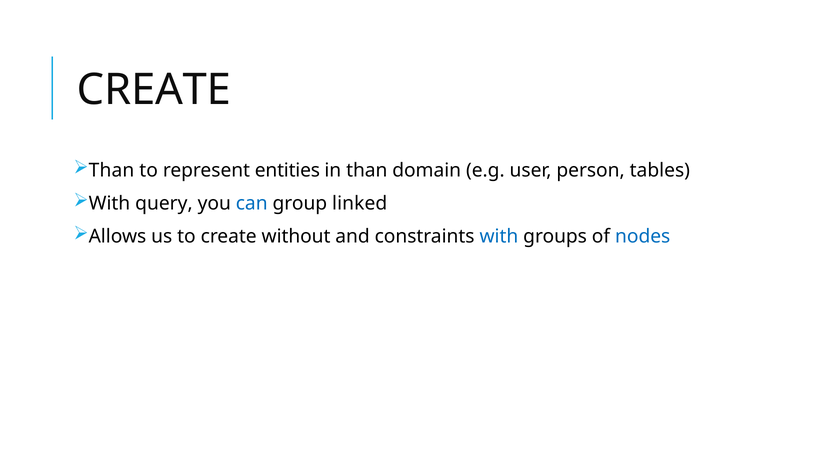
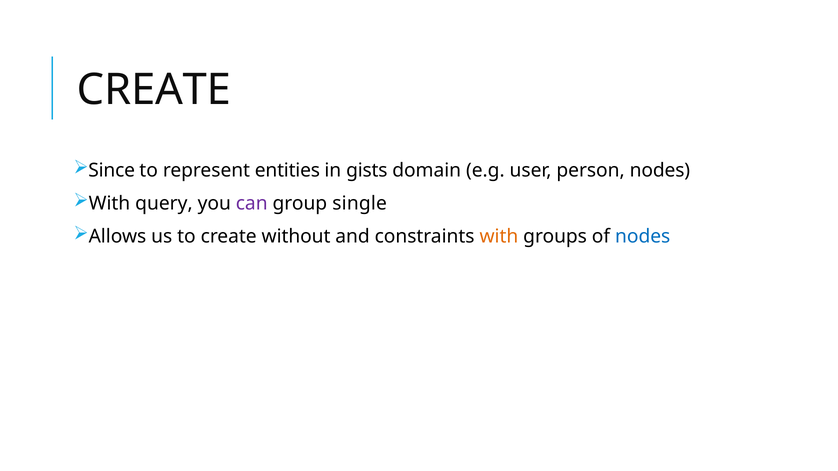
Than at (112, 171): Than -> Since
in than: than -> gists
person tables: tables -> nodes
can colour: blue -> purple
linked: linked -> single
with at (499, 236) colour: blue -> orange
